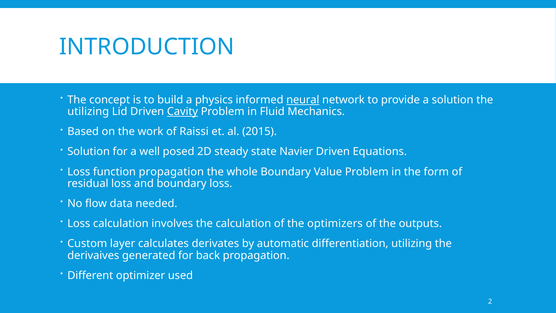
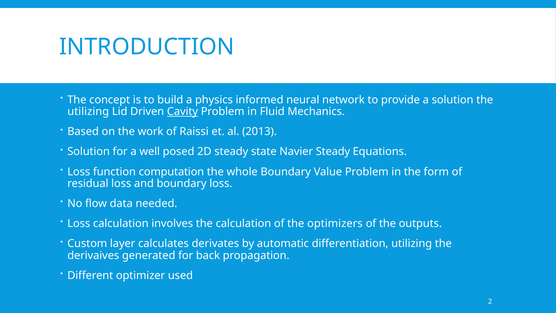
neural underline: present -> none
2015: 2015 -> 2013
Navier Driven: Driven -> Steady
function propagation: propagation -> computation
